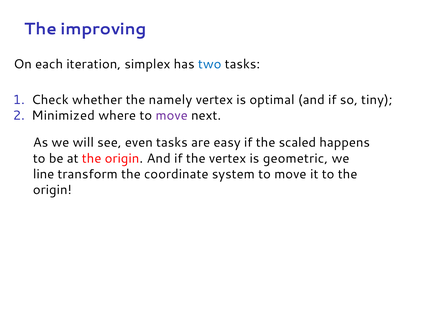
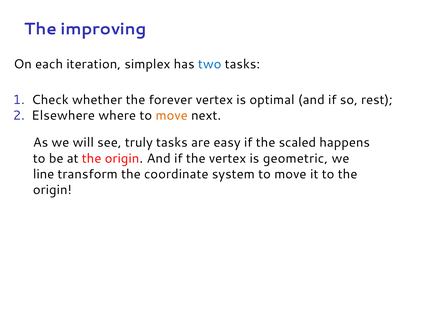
namely: namely -> forever
tiny: tiny -> rest
Minimized: Minimized -> Elsewhere
move at (172, 116) colour: purple -> orange
even: even -> truly
